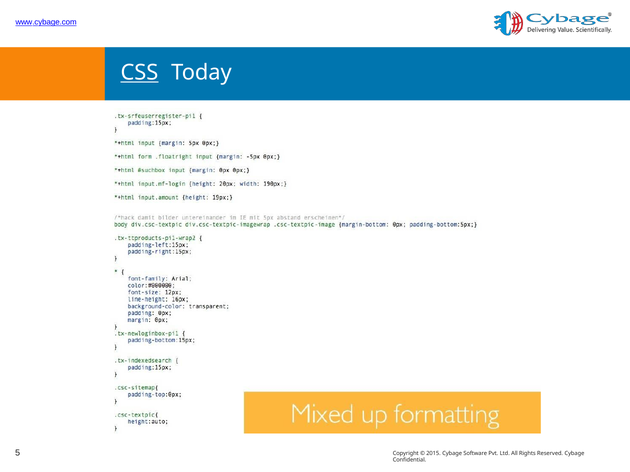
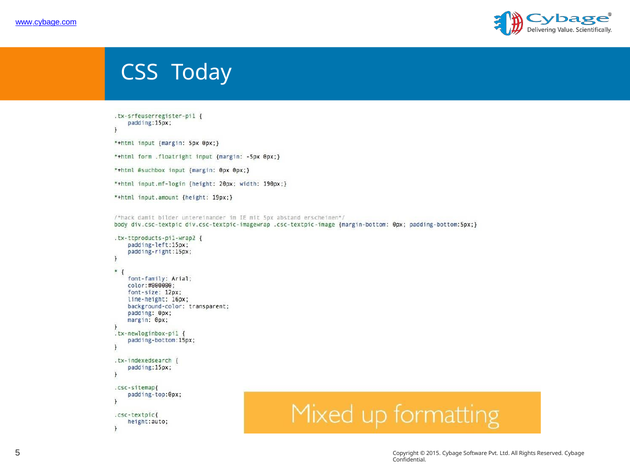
CSS underline: present -> none
